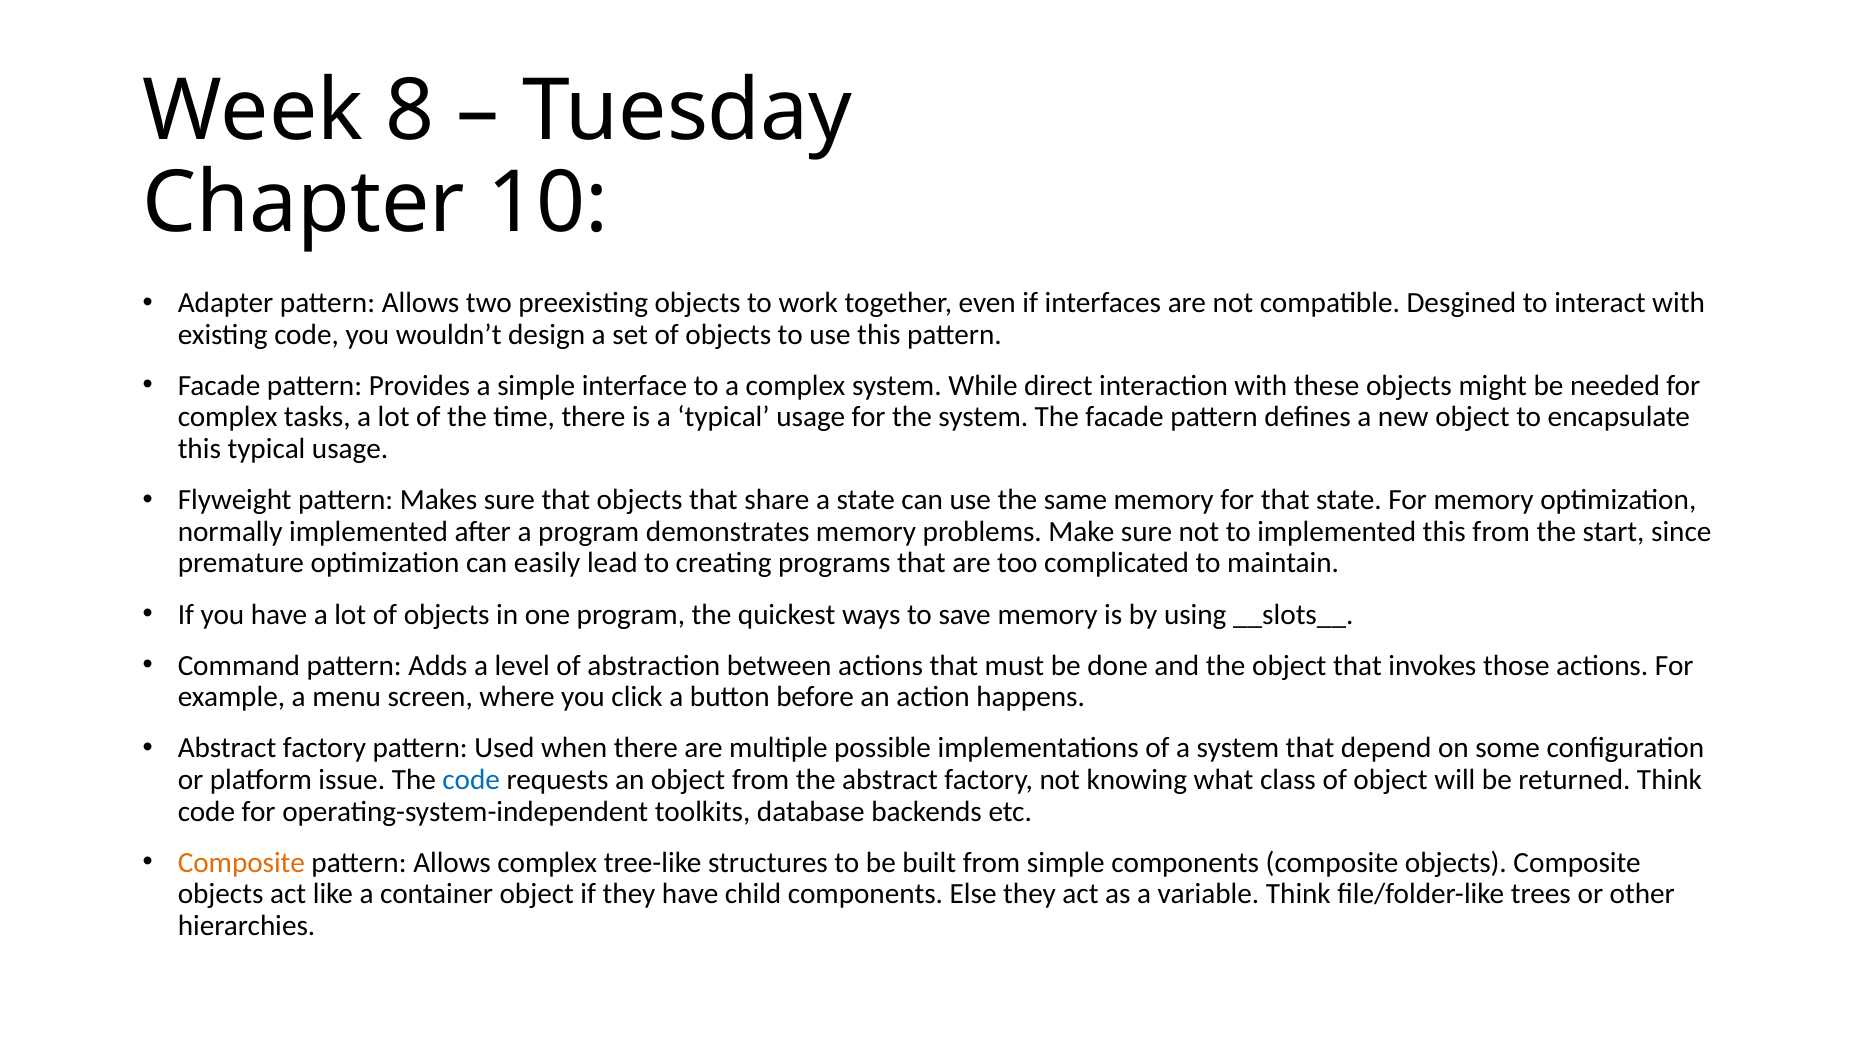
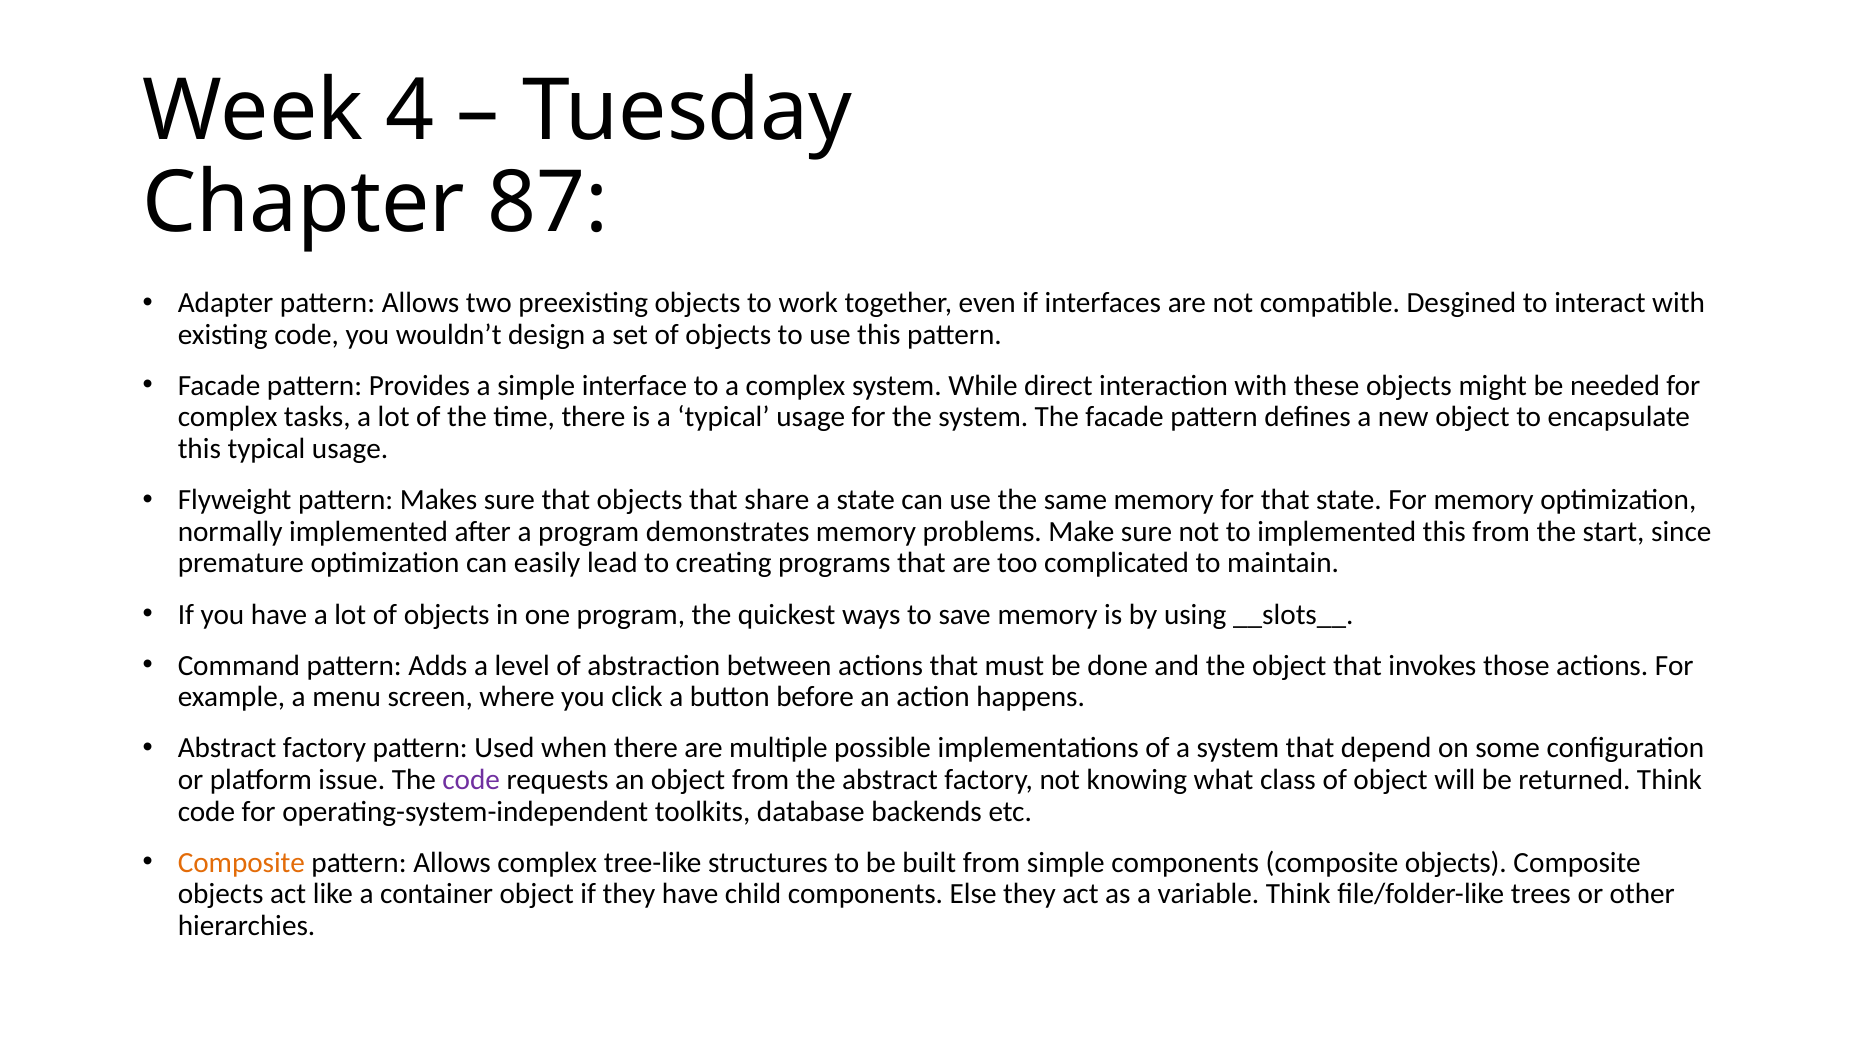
8: 8 -> 4
10: 10 -> 87
code at (471, 780) colour: blue -> purple
